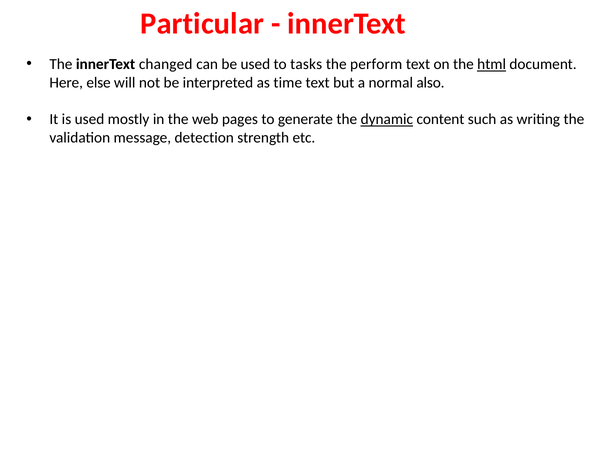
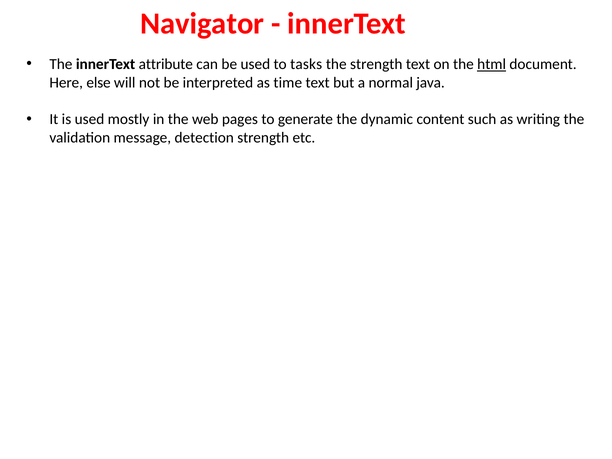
Particular: Particular -> Navigator
changed: changed -> attribute
the perform: perform -> strength
also: also -> java
dynamic underline: present -> none
